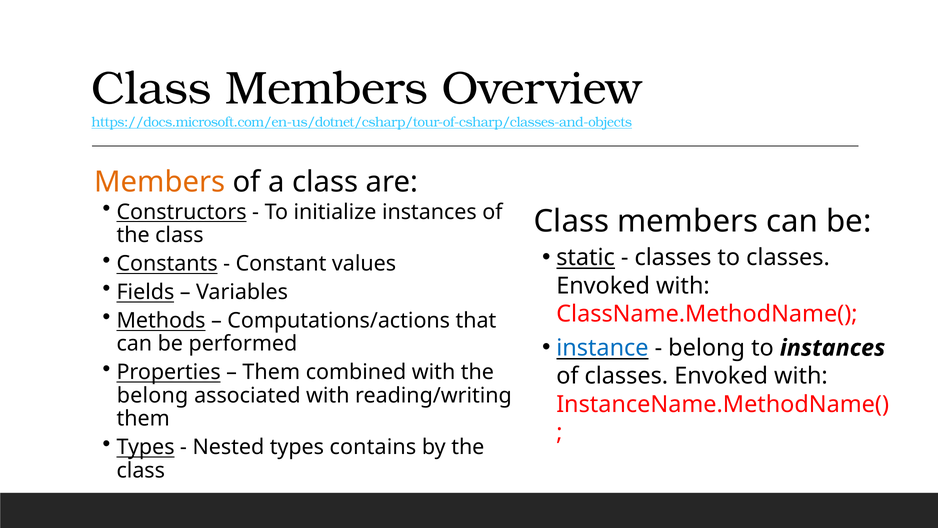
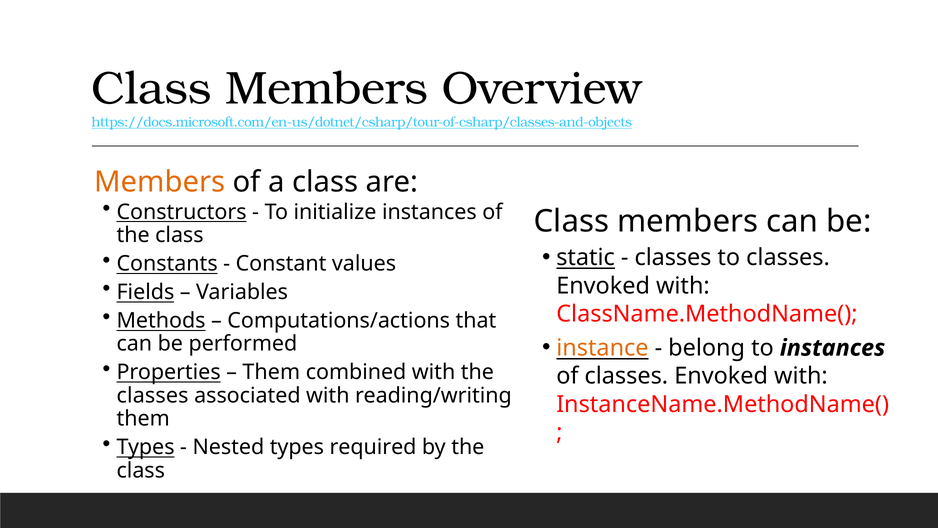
instance colour: blue -> orange
belong at (152, 395): belong -> classes
contains: contains -> required
